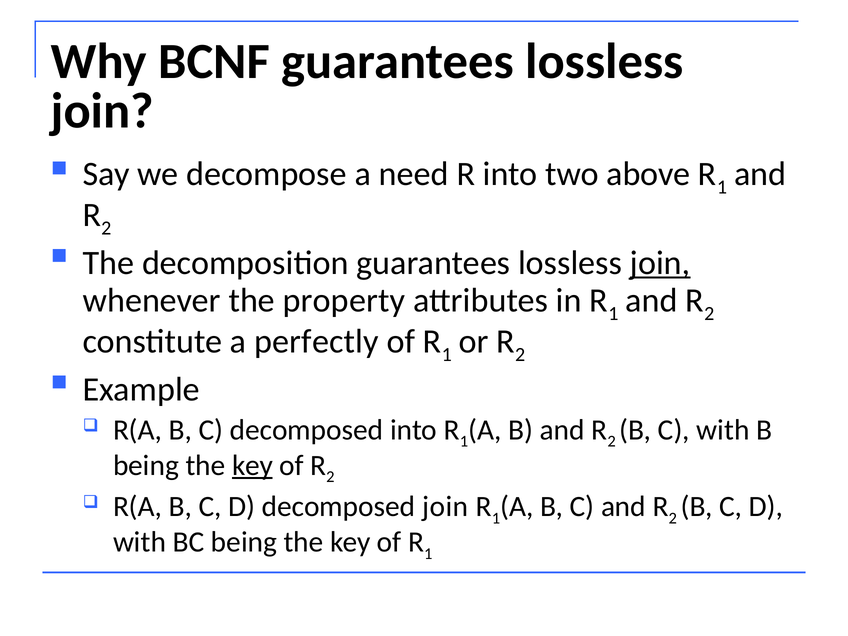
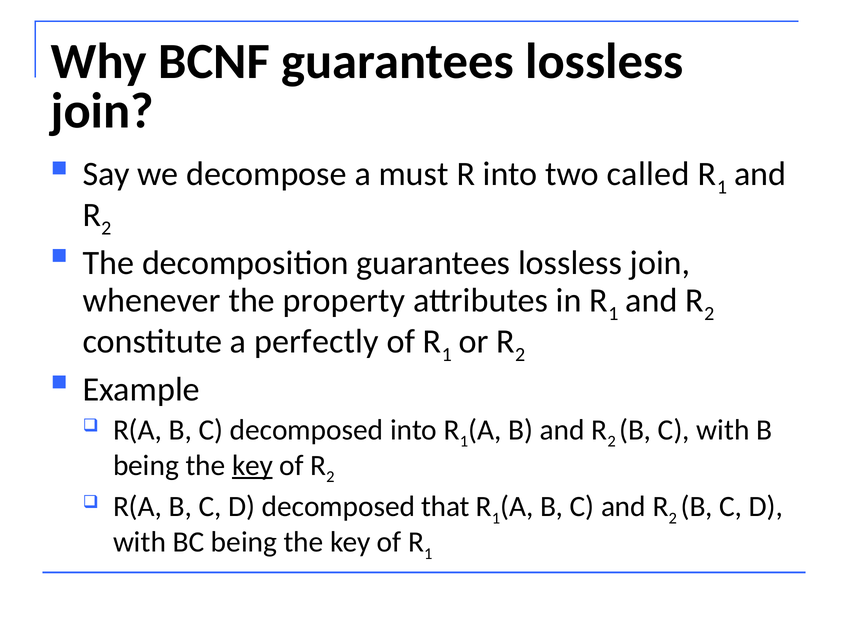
need: need -> must
above: above -> called
join at (660, 263) underline: present -> none
decomposed join: join -> that
